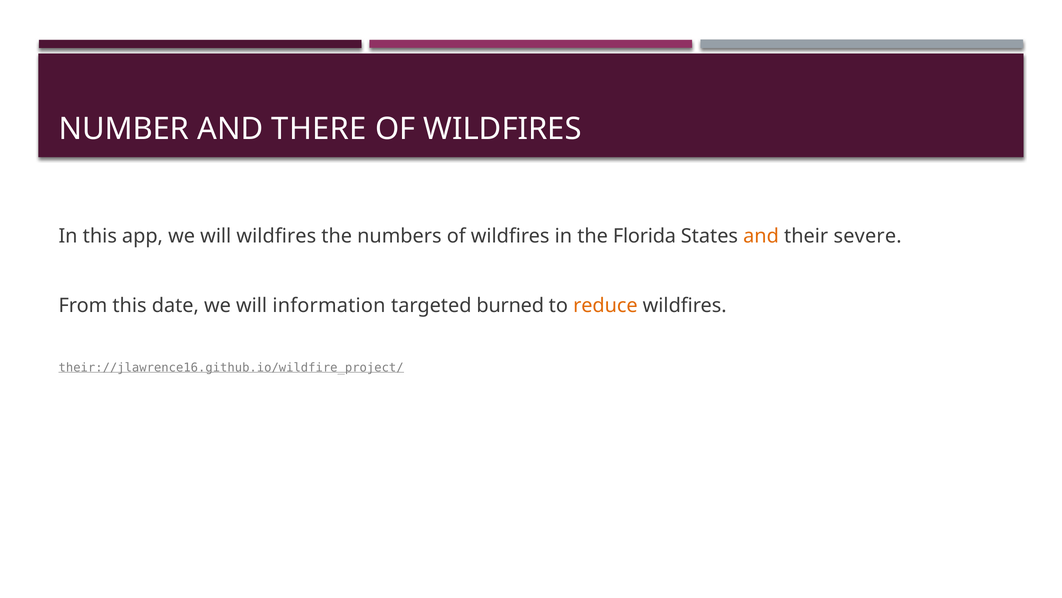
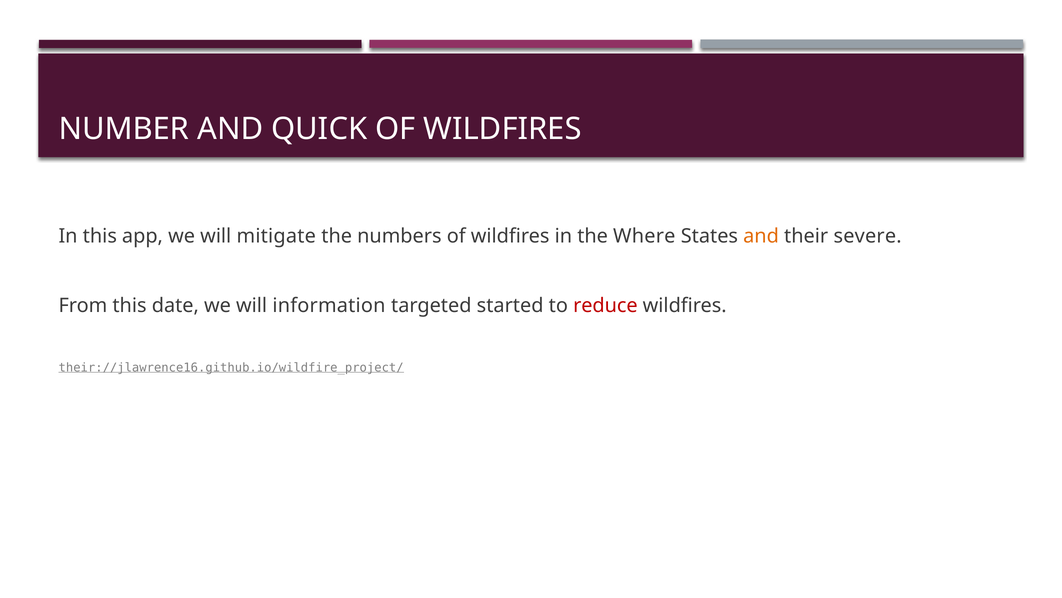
THERE: THERE -> QUICK
will wildfires: wildfires -> mitigate
Florida: Florida -> Where
burned: burned -> started
reduce colour: orange -> red
